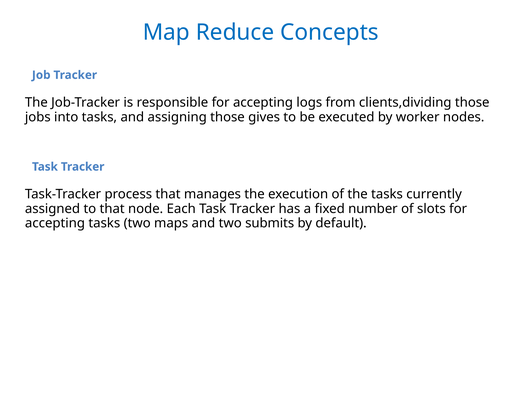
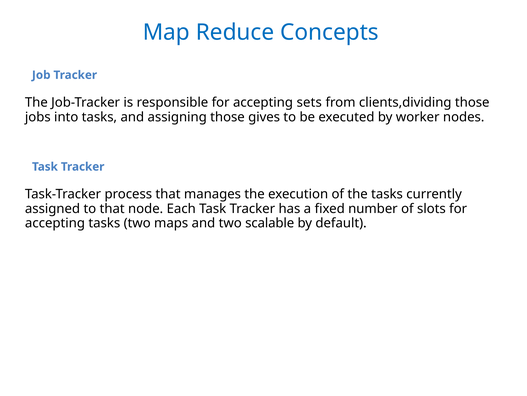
logs: logs -> sets
submits: submits -> scalable
